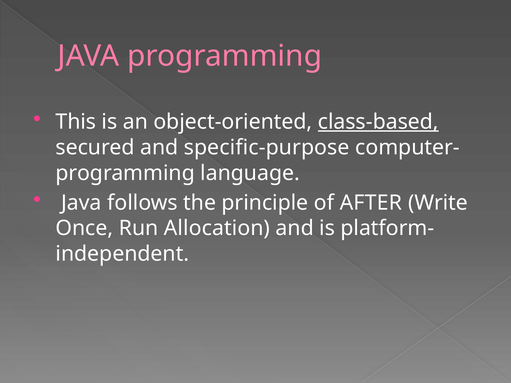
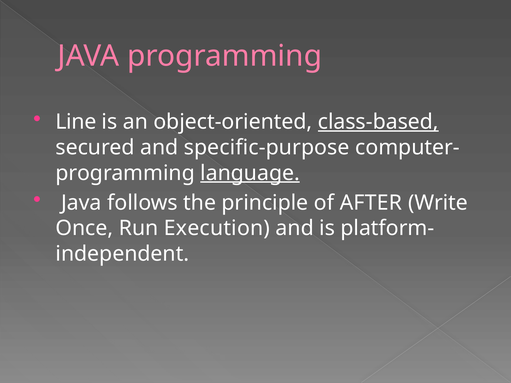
This: This -> Line
language underline: none -> present
Allocation: Allocation -> Execution
